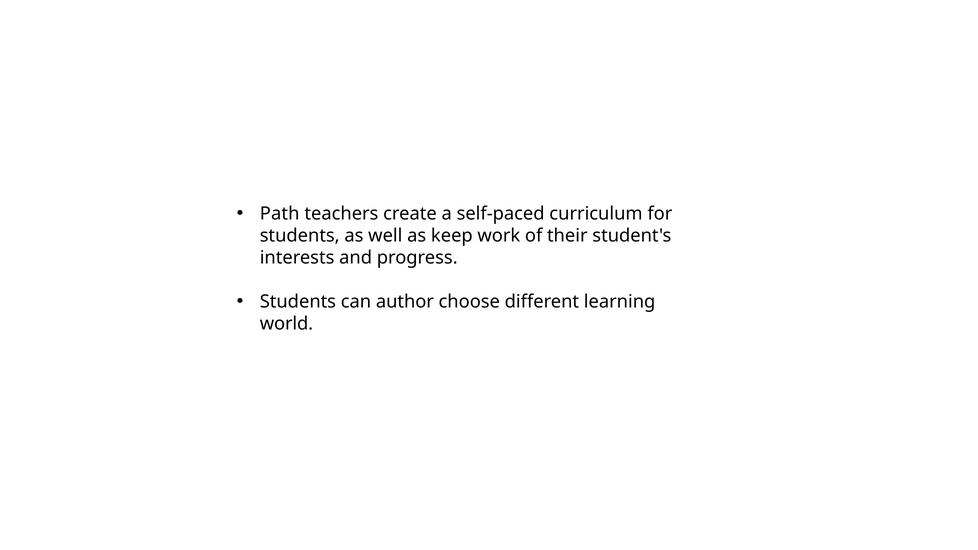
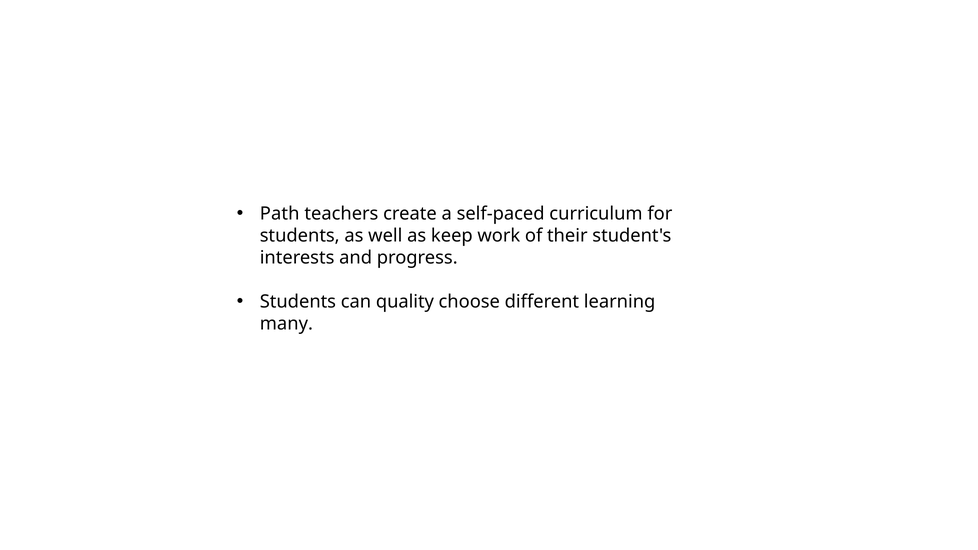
author: author -> quality
world: world -> many
